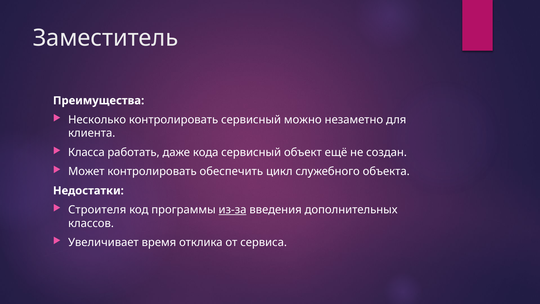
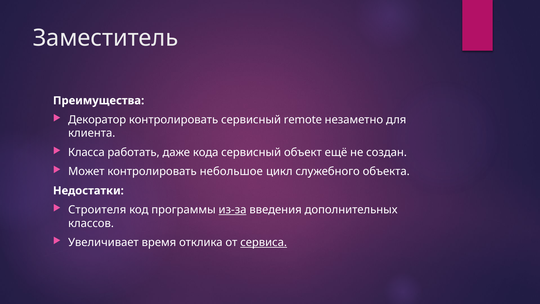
Несколько: Несколько -> Декоратор
можно: можно -> remote
обеспечить: обеспечить -> небольшое
сервиса underline: none -> present
